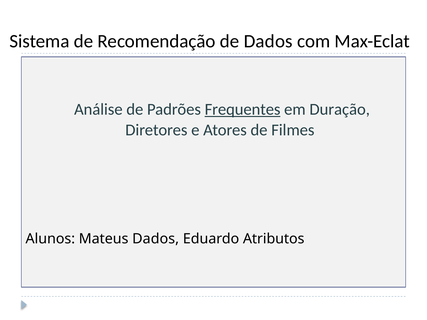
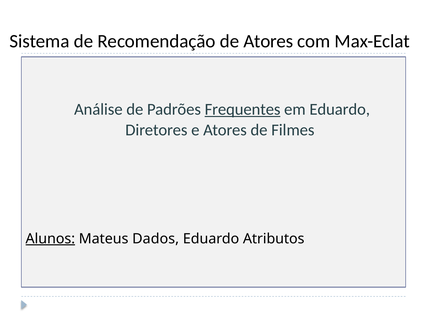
de Dados: Dados -> Atores
em Duração: Duração -> Eduardo
Alunos underline: none -> present
